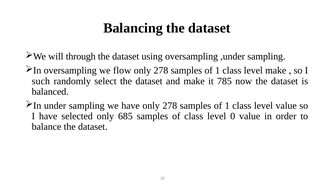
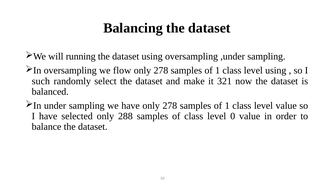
through: through -> running
level make: make -> using
785: 785 -> 321
685: 685 -> 288
